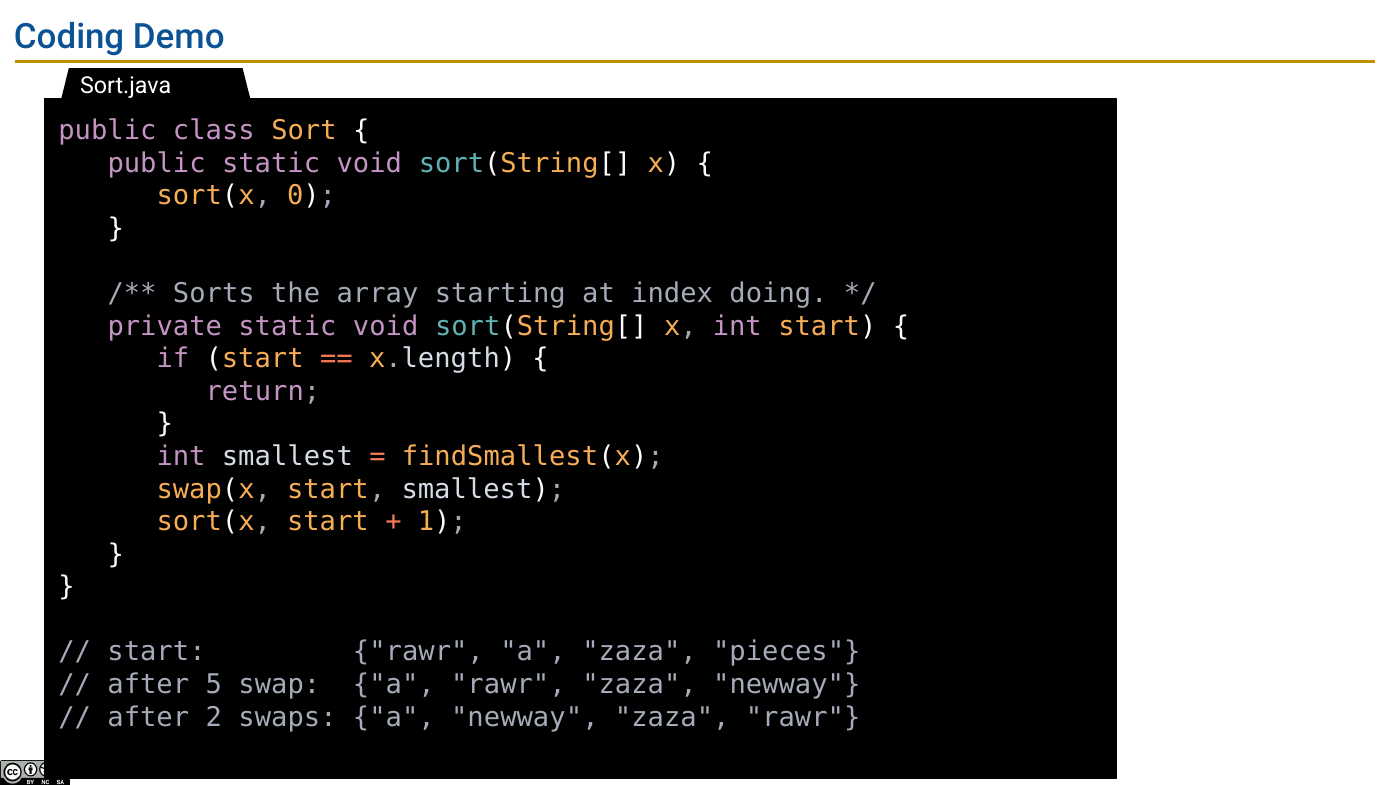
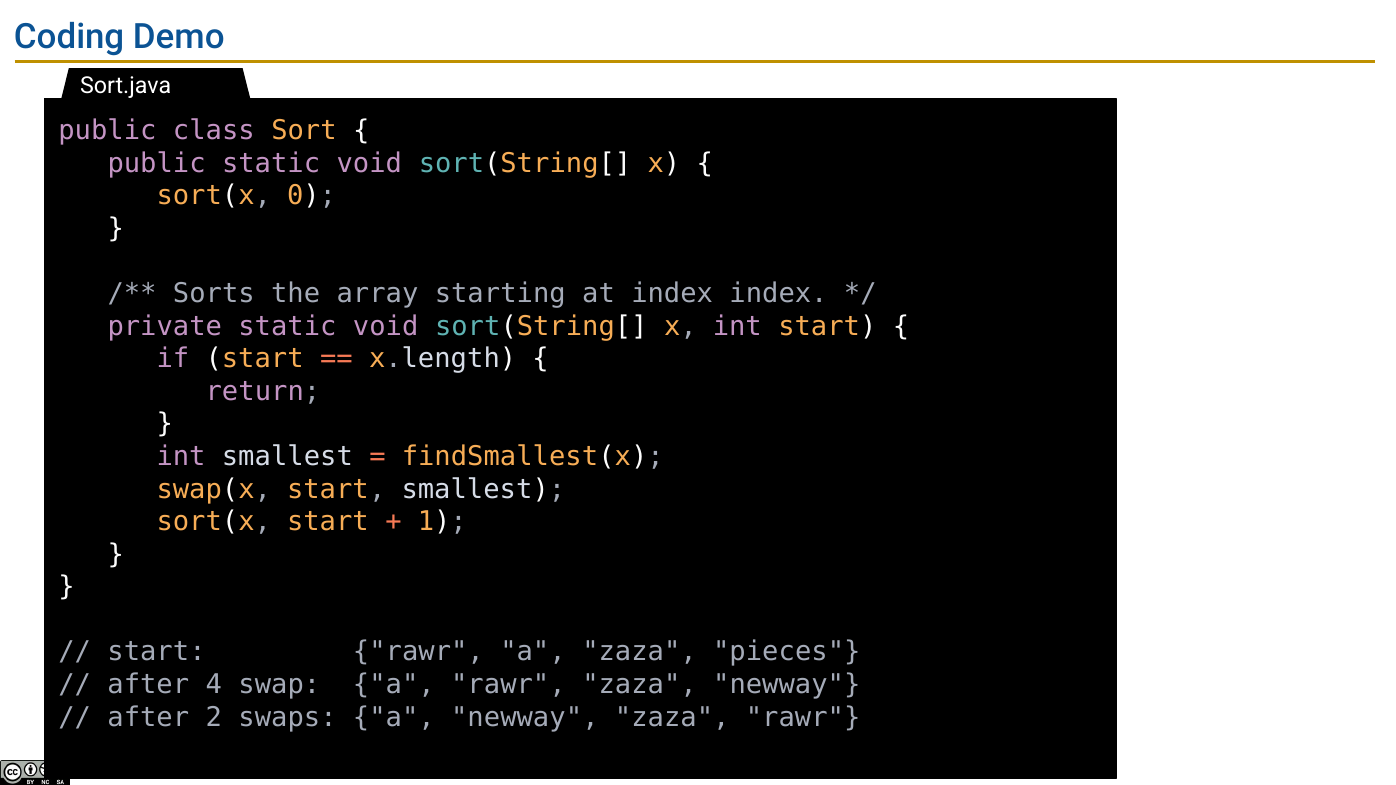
index doing: doing -> index
5: 5 -> 4
